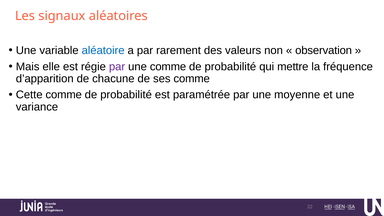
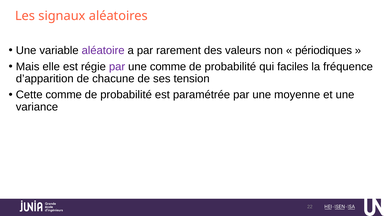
aléatoire colour: blue -> purple
observation: observation -> périodiques
mettre: mettre -> faciles
ses comme: comme -> tension
